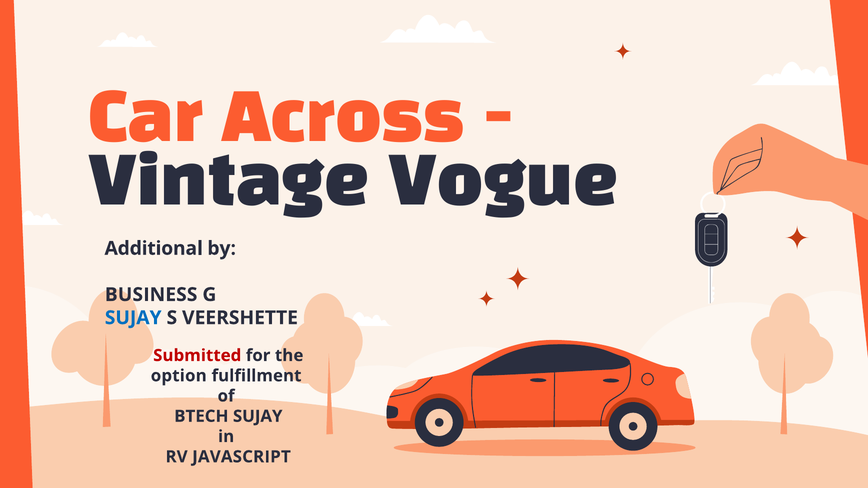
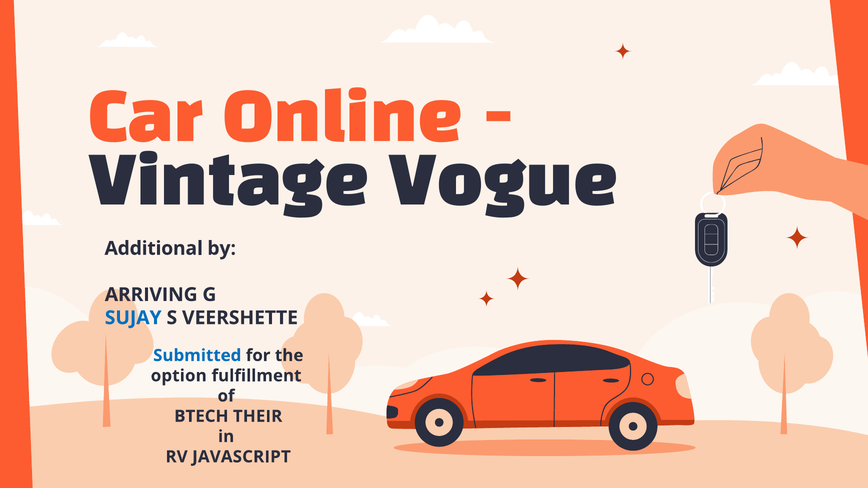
Across: Across -> Online
BUSINESS: BUSINESS -> ARRIVING
Submitted colour: red -> blue
BTECH SUJAY: SUJAY -> THEIR
